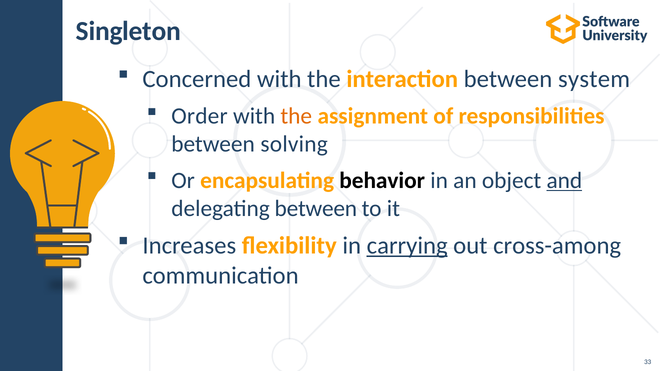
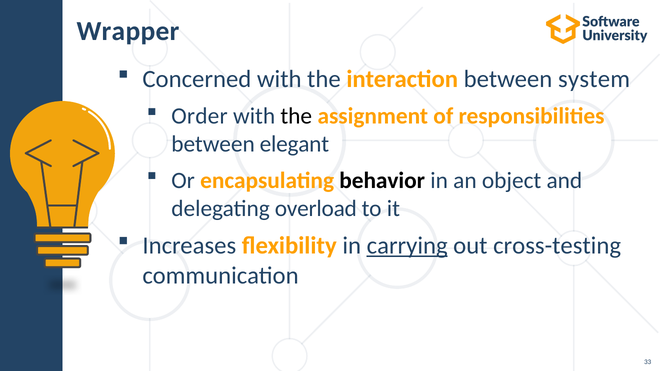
Singleton: Singleton -> Wrapper
the at (296, 116) colour: orange -> black
solving: solving -> elegant
and underline: present -> none
delegating between: between -> overload
cross-among: cross-among -> cross-testing
